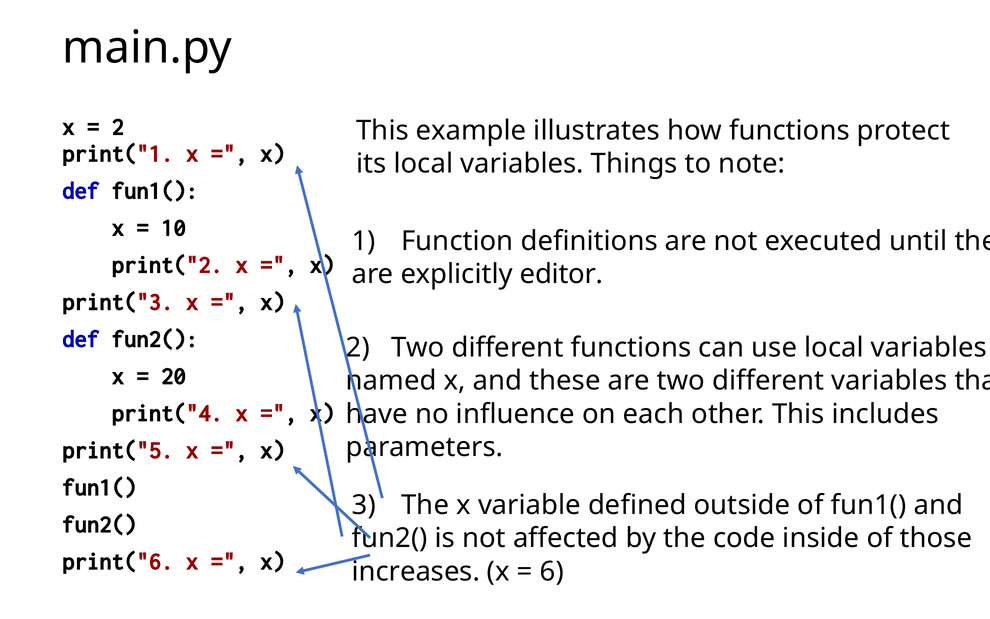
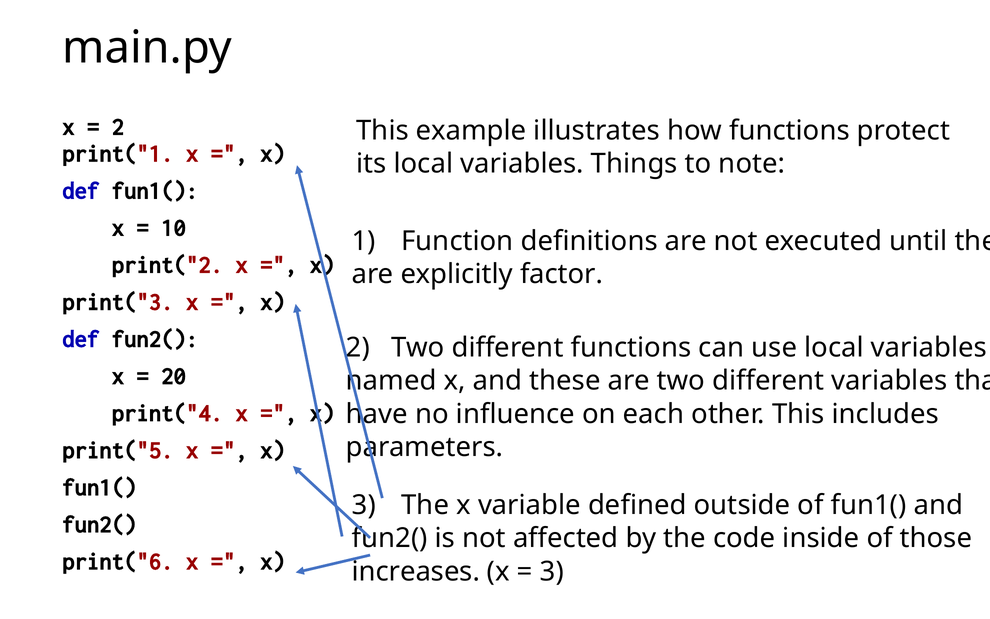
editor: editor -> factor
6 at (552, 571): 6 -> 3
